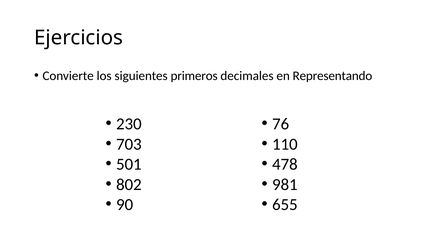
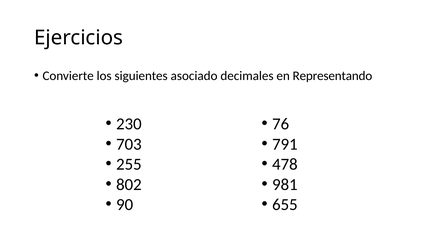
primeros: primeros -> asociado
110: 110 -> 791
501: 501 -> 255
